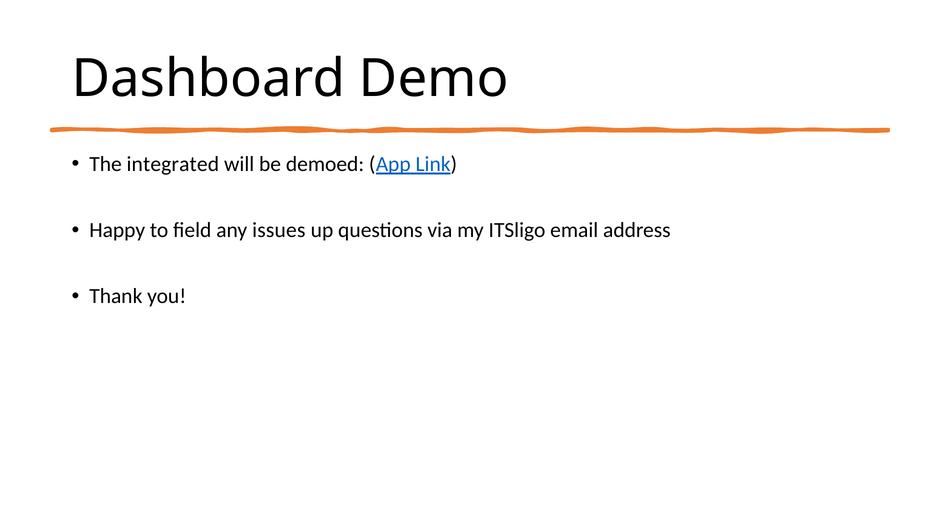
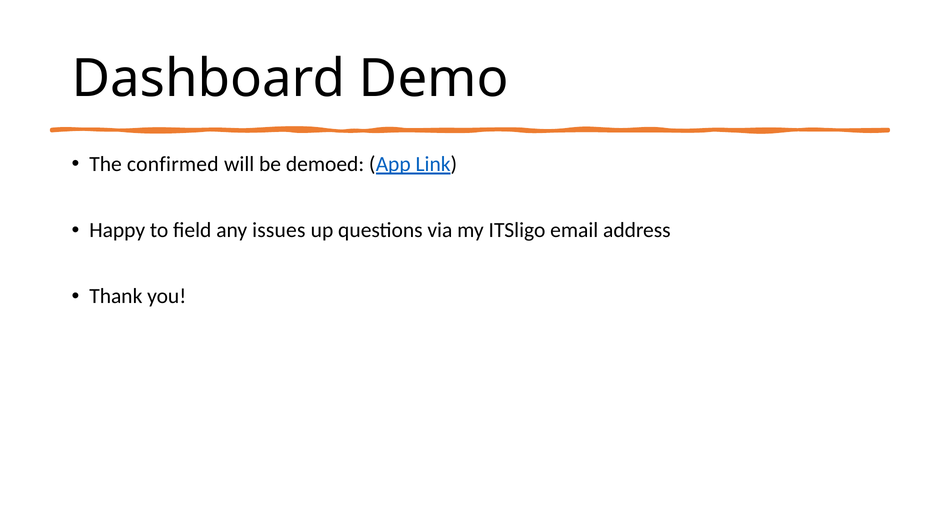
integrated: integrated -> confirmed
